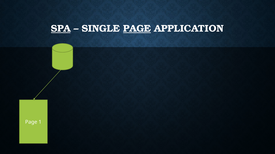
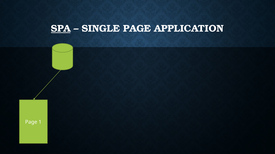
PAGE at (137, 29) underline: present -> none
